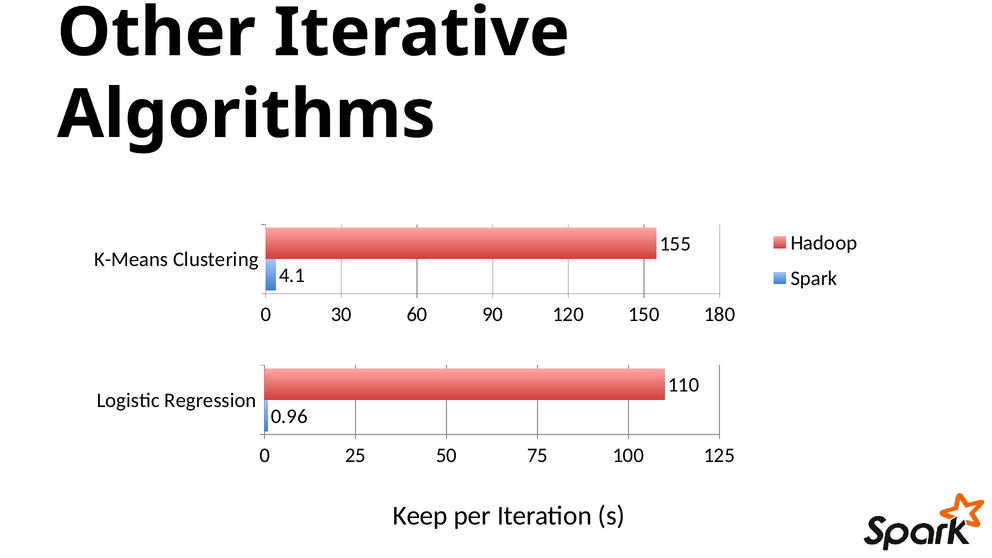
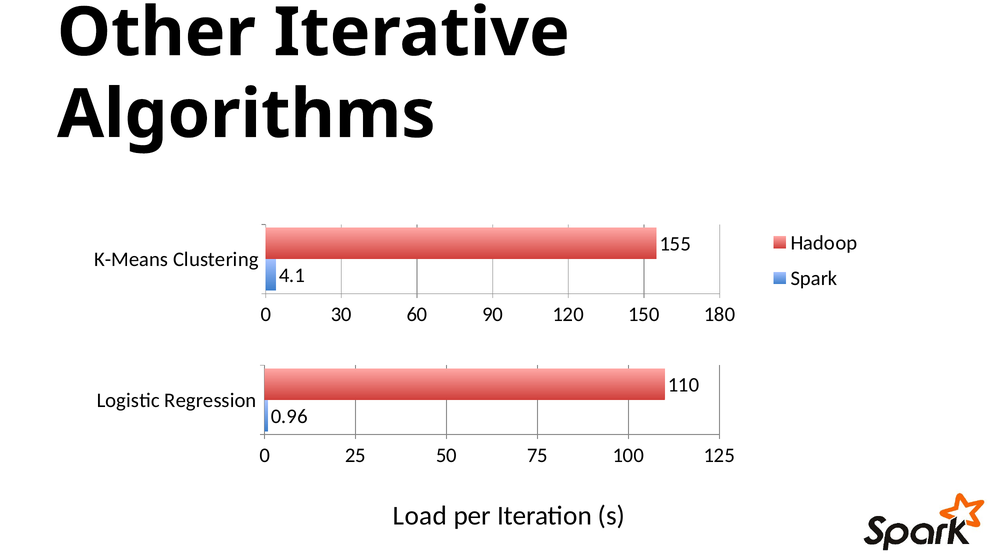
Keep: Keep -> Load
